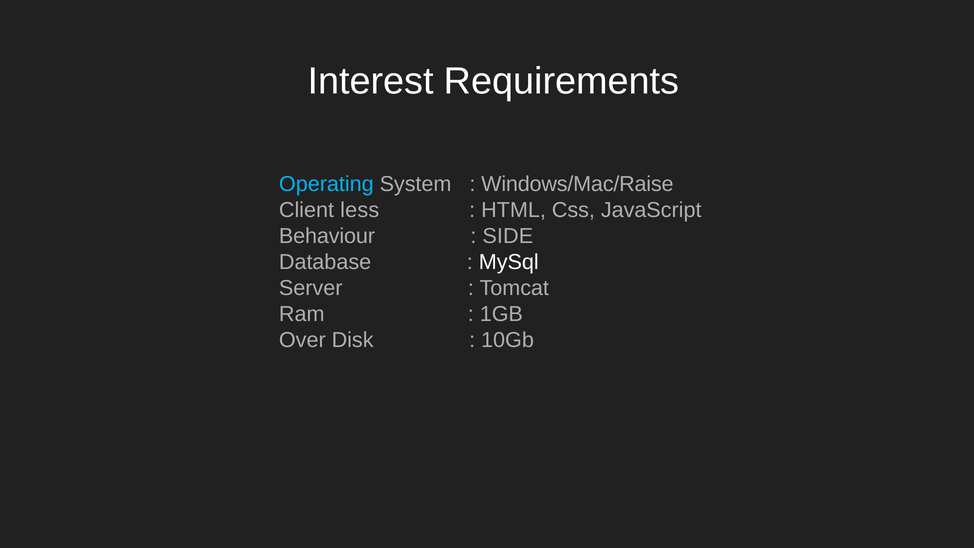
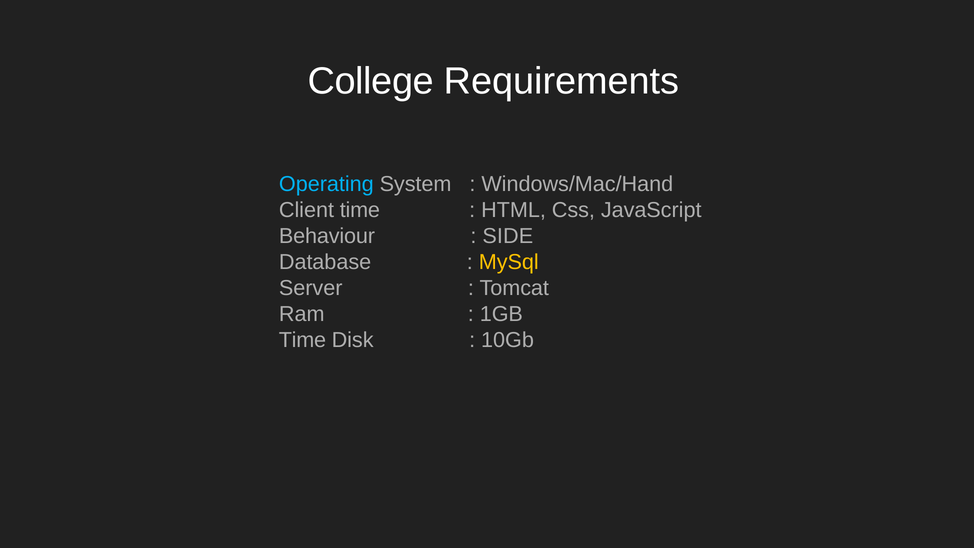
Interest: Interest -> College
Windows/Mac/Raise: Windows/Mac/Raise -> Windows/Mac/Hand
Client less: less -> time
MySql colour: white -> yellow
Over at (302, 340): Over -> Time
